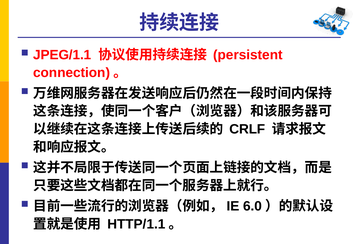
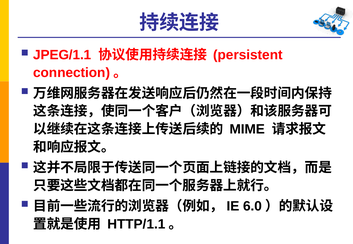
CRLF: CRLF -> MIME
